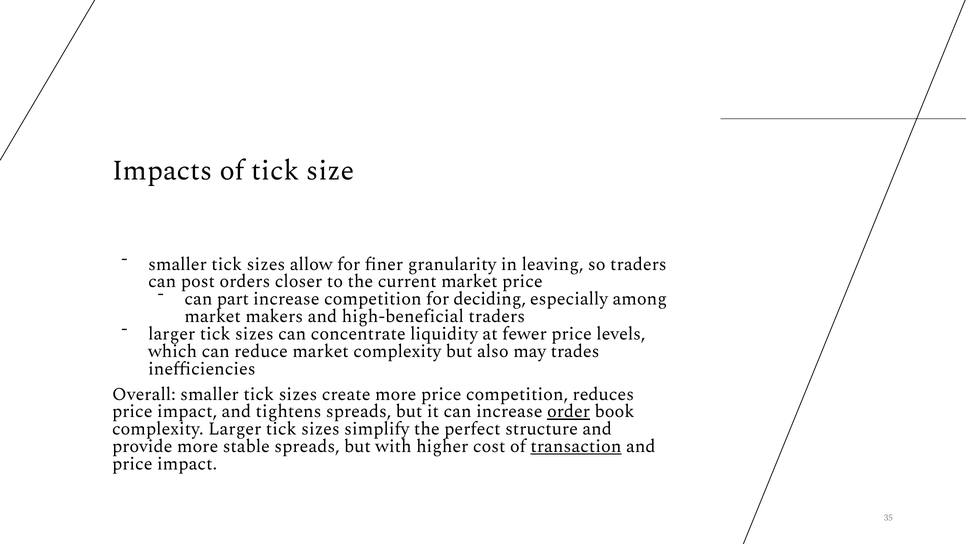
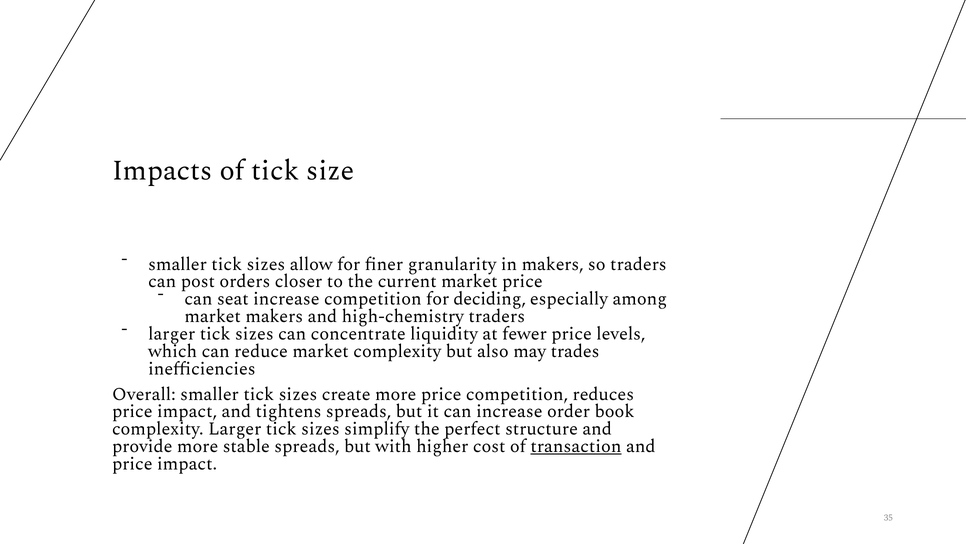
in leaving: leaving -> makers
part: part -> seat
high-beneficial: high-beneficial -> high-chemistry
order underline: present -> none
